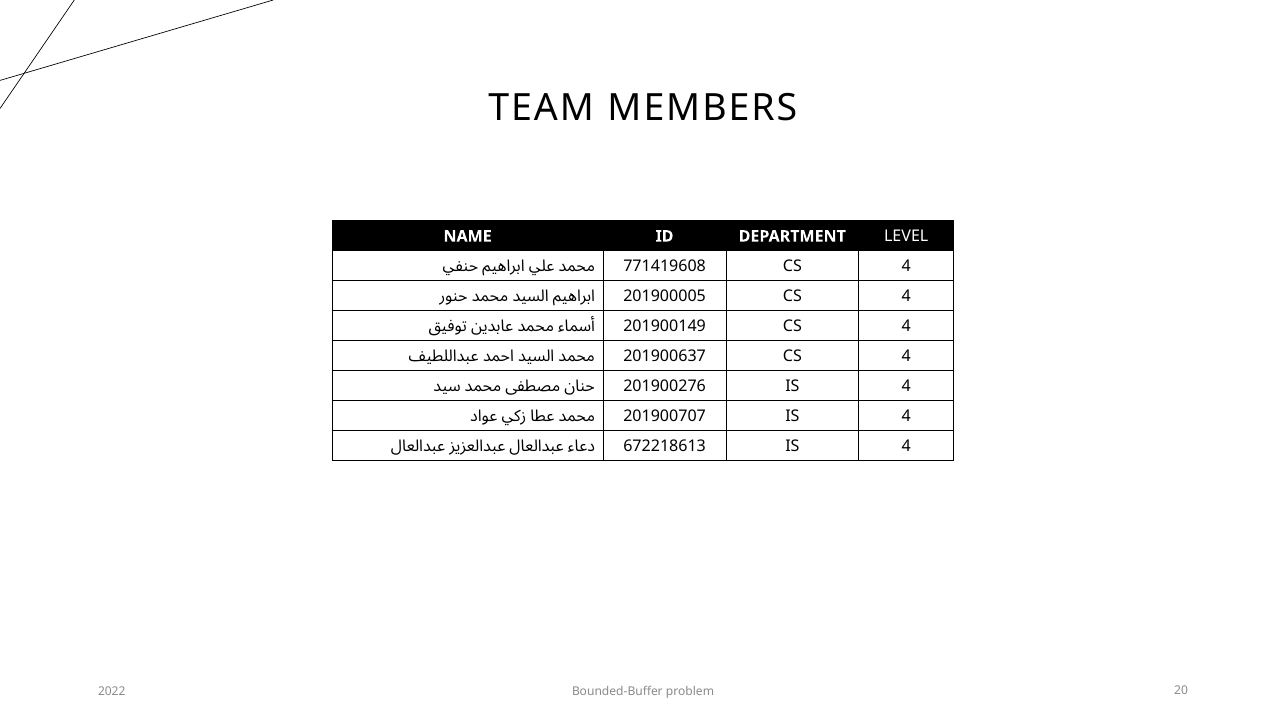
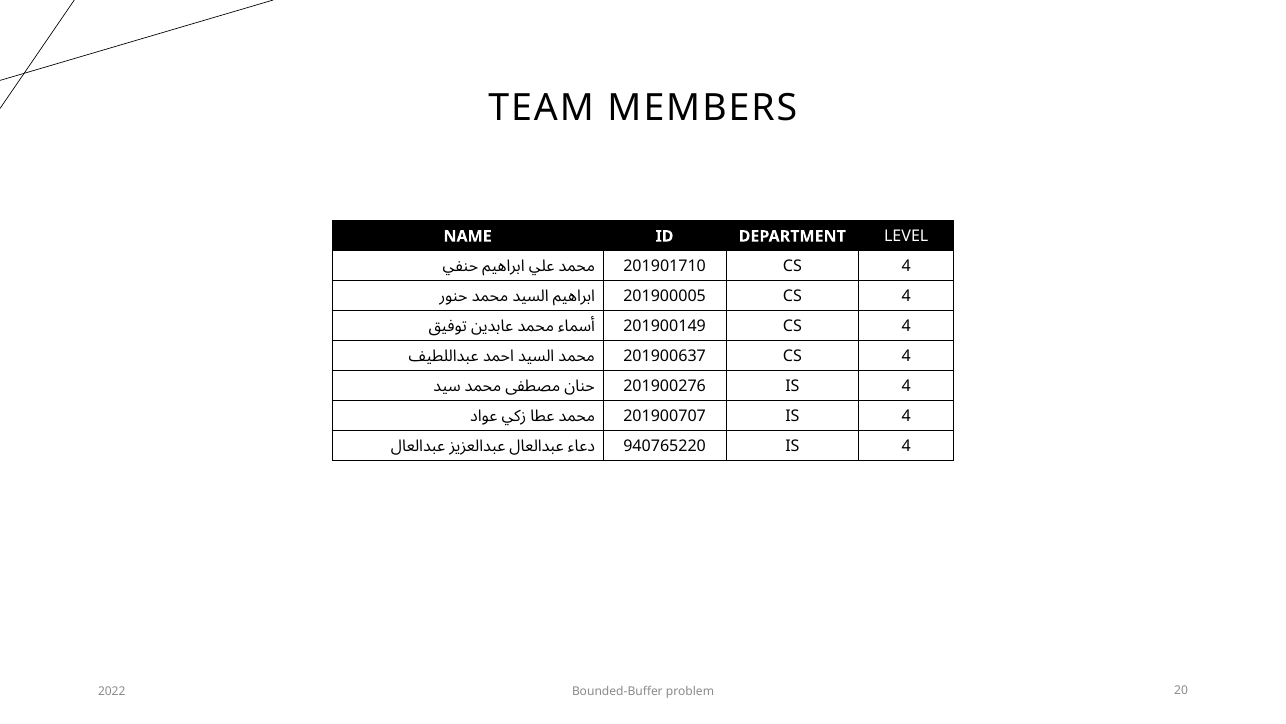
771419608: 771419608 -> 201901710
672218613: 672218613 -> 940765220
